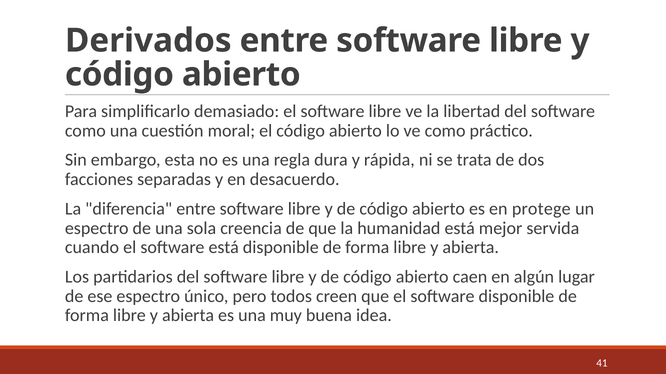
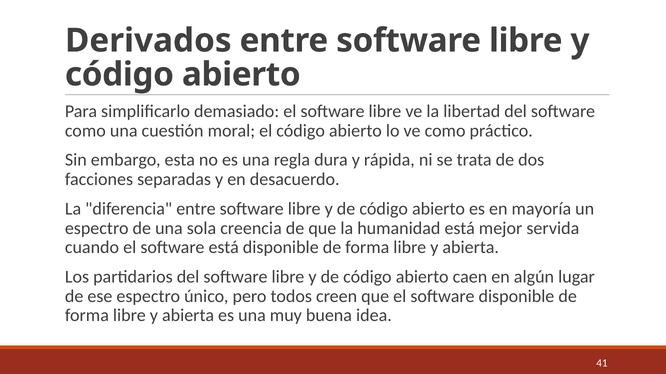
protege: protege -> mayoría
